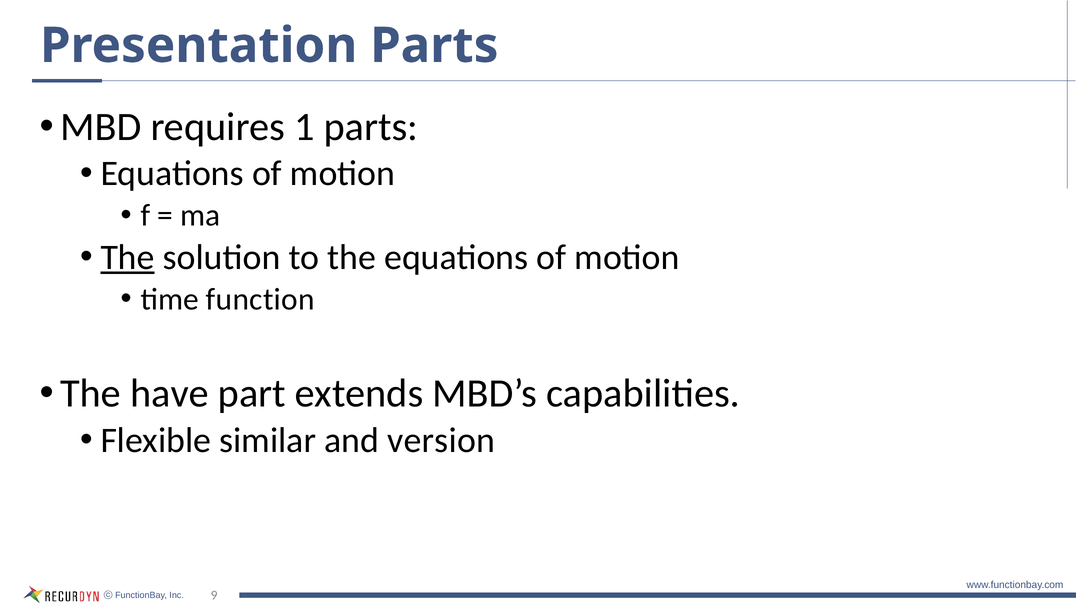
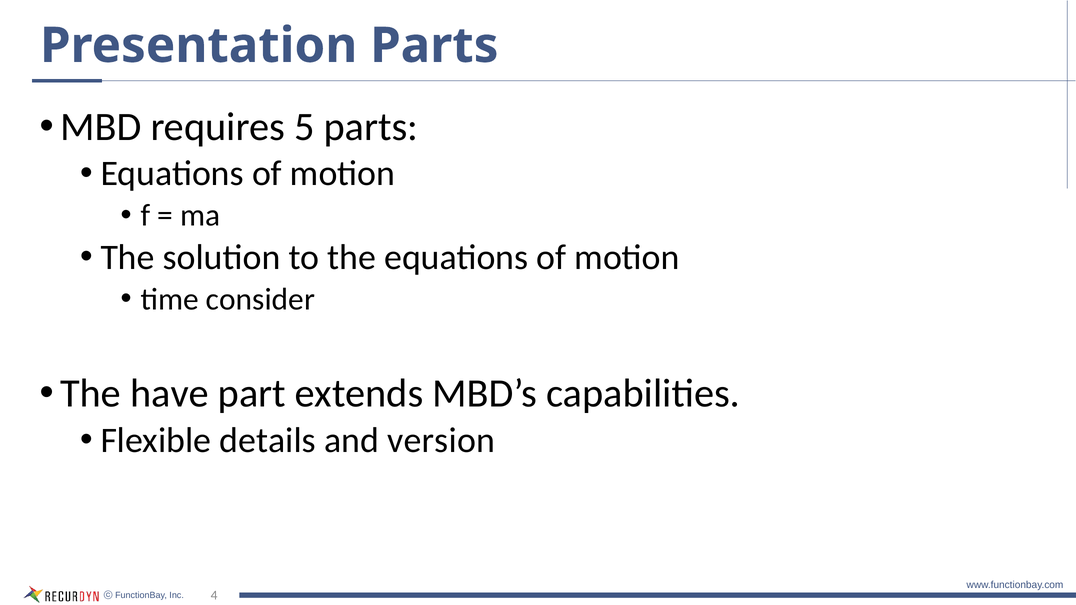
1: 1 -> 5
The at (128, 257) underline: present -> none
function: function -> consider
similar: similar -> details
9: 9 -> 4
